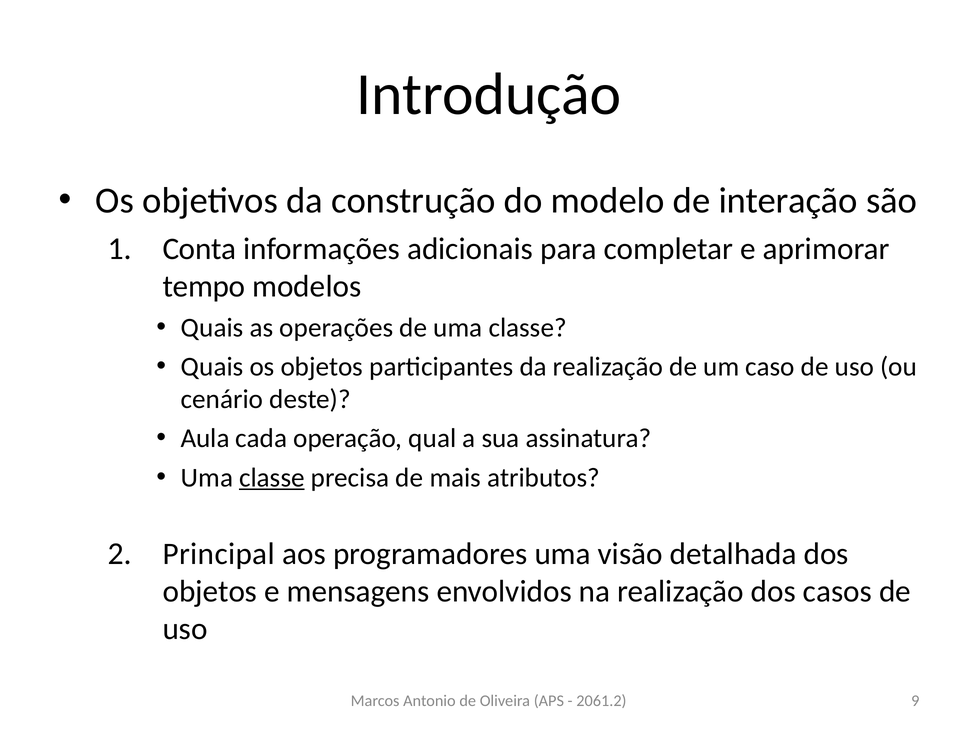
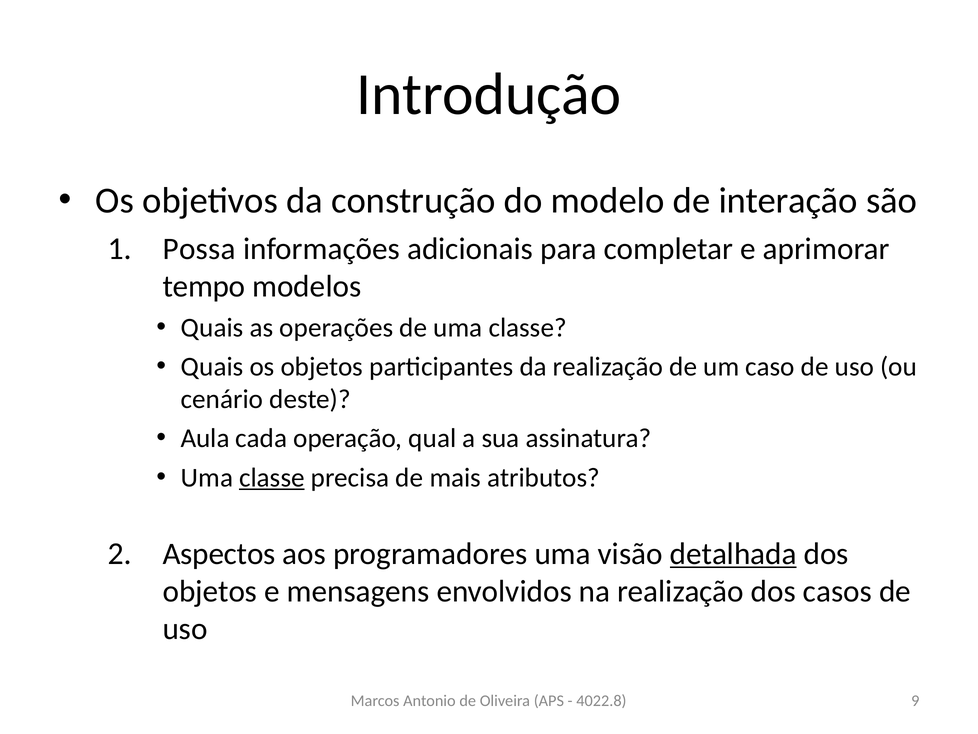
Conta: Conta -> Possa
Principal: Principal -> Aspectos
detalhada underline: none -> present
2061.2: 2061.2 -> 4022.8
